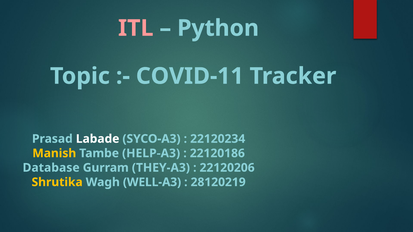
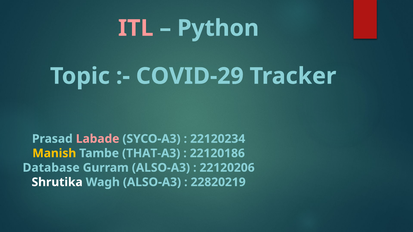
COVID-11: COVID-11 -> COVID-29
Labade colour: white -> pink
HELP-A3: HELP-A3 -> THAT-A3
Gurram THEY-A3: THEY-A3 -> ALSO-A3
Shrutika colour: yellow -> white
Wagh WELL-A3: WELL-A3 -> ALSO-A3
28120219: 28120219 -> 22820219
